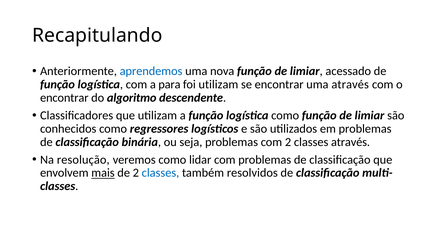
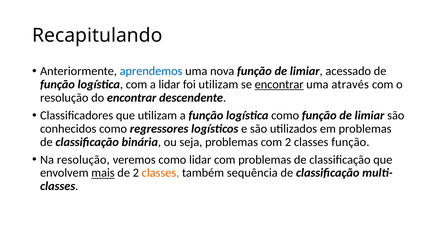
a para: para -> lidar
encontrar at (279, 85) underline: none -> present
encontrar at (64, 98): encontrar -> resolução
do algoritmo: algoritmo -> encontrar
classes através: através -> função
classes at (160, 173) colour: blue -> orange
resolvidos: resolvidos -> sequência
